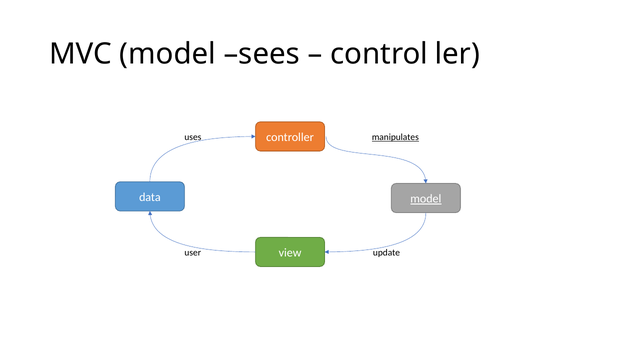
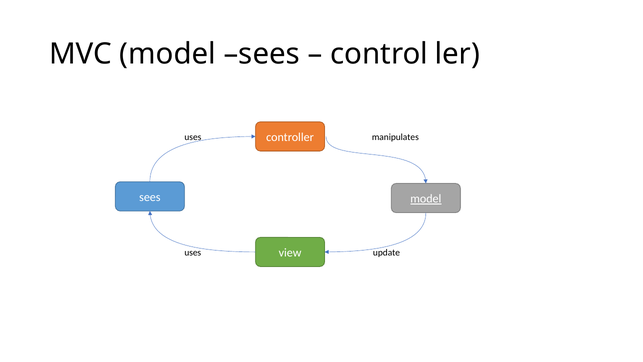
manipulates underline: present -> none
data at (150, 197): data -> sees
user at (193, 252): user -> uses
